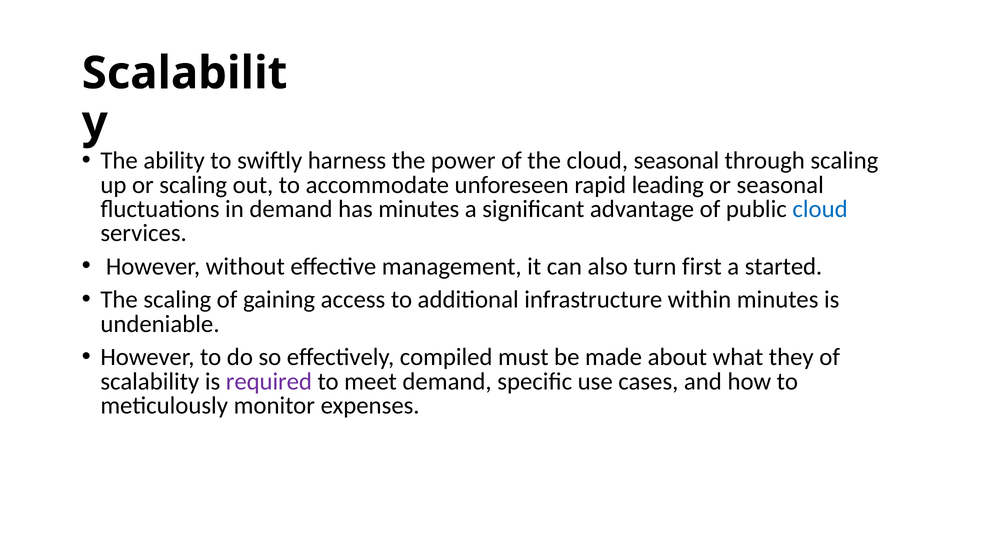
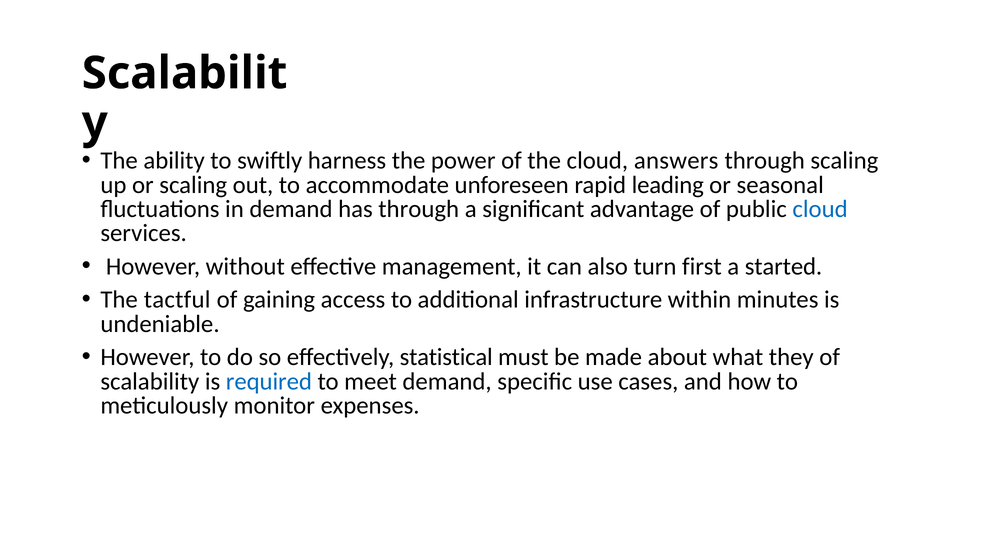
cloud seasonal: seasonal -> answers
has minutes: minutes -> through
The scaling: scaling -> tactful
compiled: compiled -> statistical
required colour: purple -> blue
